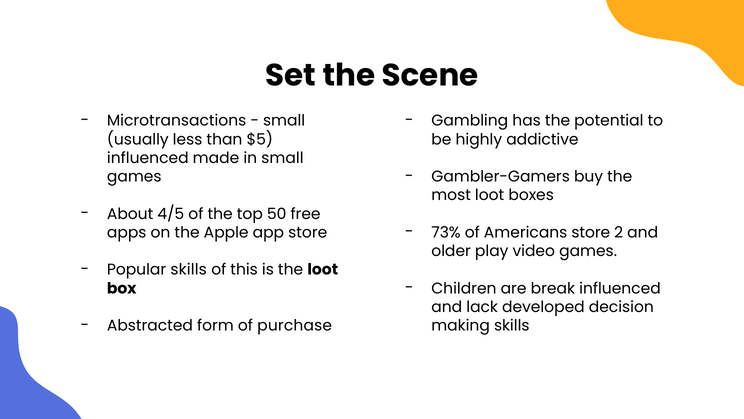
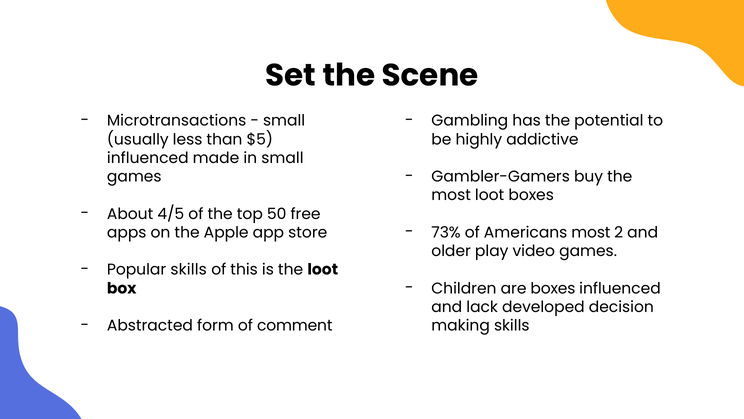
Americans store: store -> most
are break: break -> boxes
purchase: purchase -> comment
